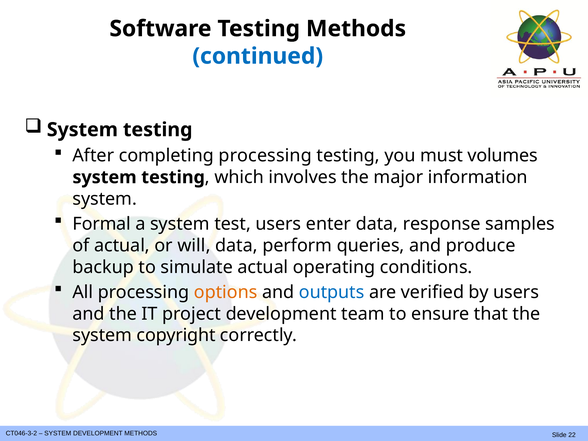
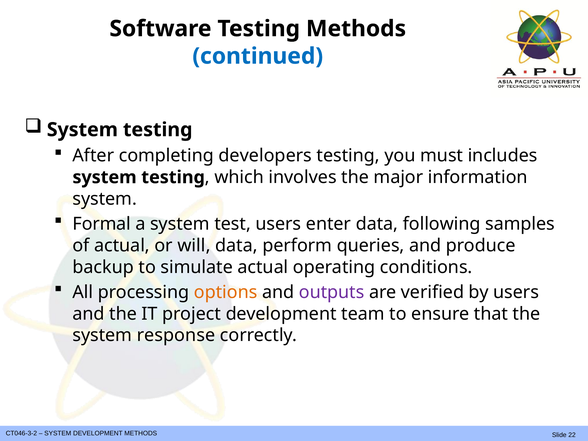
completing processing: processing -> developers
volumes: volumes -> includes
response: response -> following
outputs colour: blue -> purple
copyright: copyright -> response
